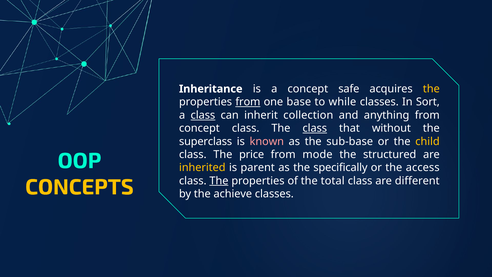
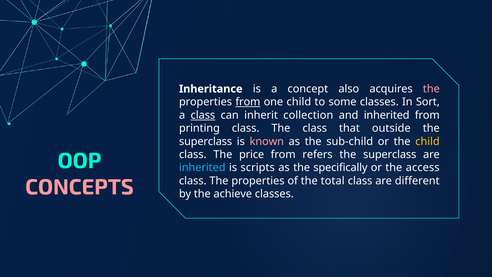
safe: safe -> also
the at (431, 89) colour: yellow -> pink
one base: base -> child
while: while -> some
and anything: anything -> inherited
concept at (199, 128): concept -> printing
class at (315, 128) underline: present -> none
without: without -> outside
sub-base: sub-base -> sub-child
mode: mode -> refers
structured at (390, 154): structured -> superclass
inherited at (202, 168) colour: yellow -> light blue
parent: parent -> scripts
The at (219, 181) underline: present -> none
CONCEPTS colour: yellow -> pink
